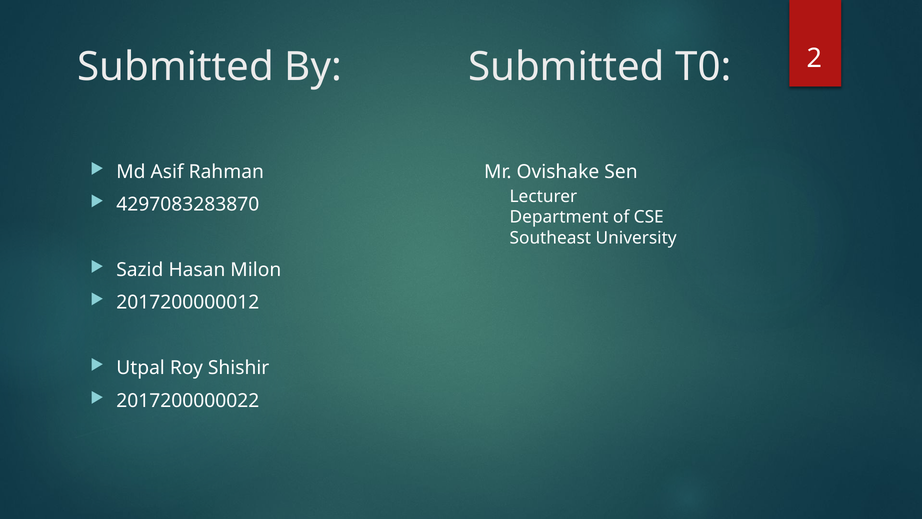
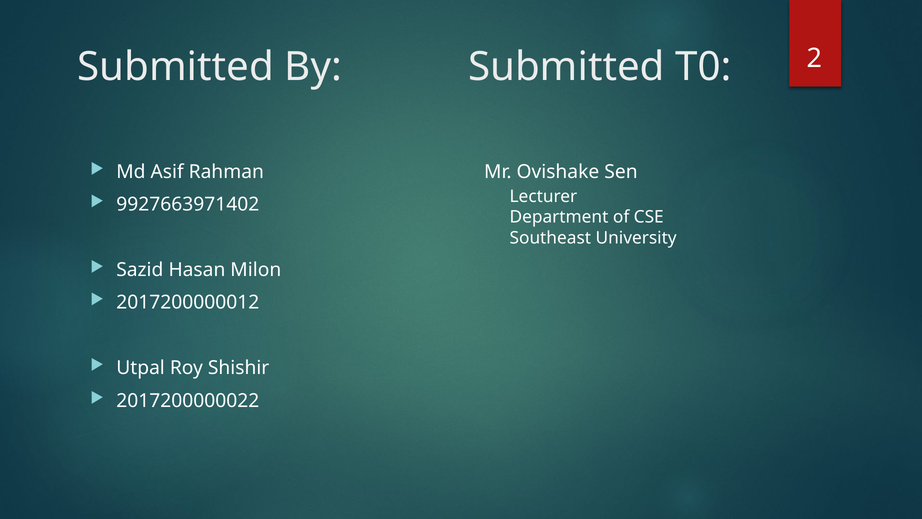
4297083283870: 4297083283870 -> 9927663971402
